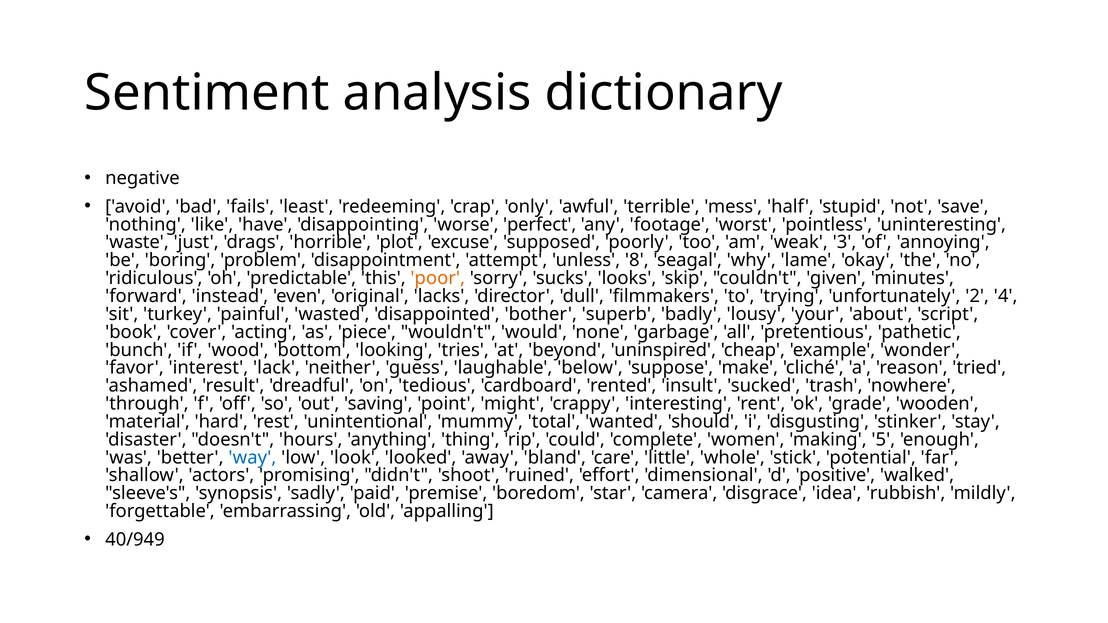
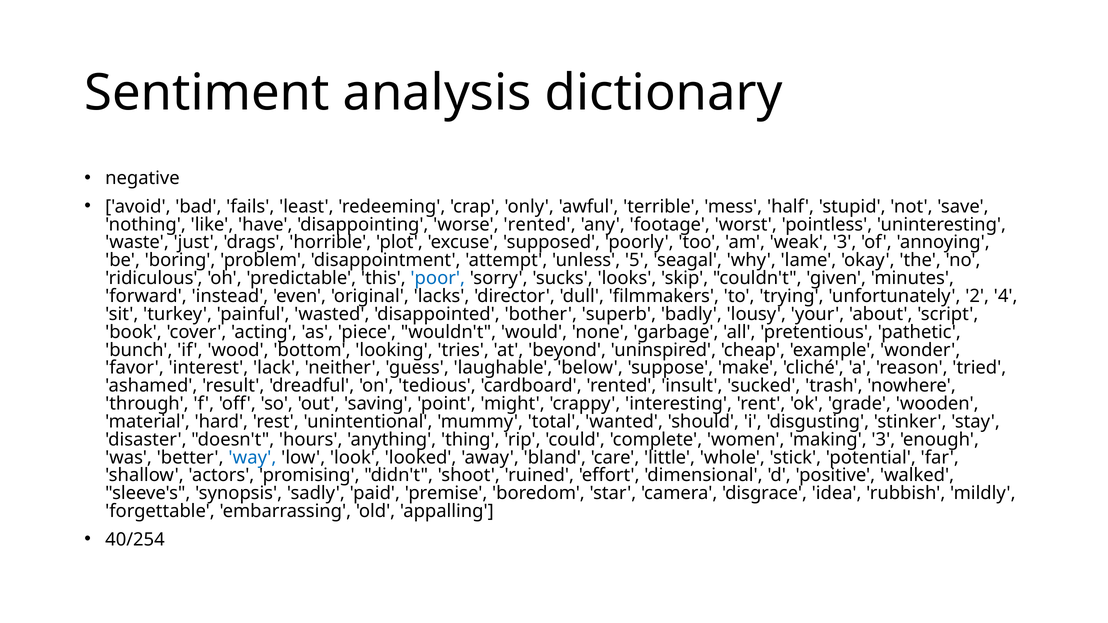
worse perfect: perfect -> rented
8: 8 -> 5
poor colour: orange -> blue
making 5: 5 -> 3
40/949: 40/949 -> 40/254
